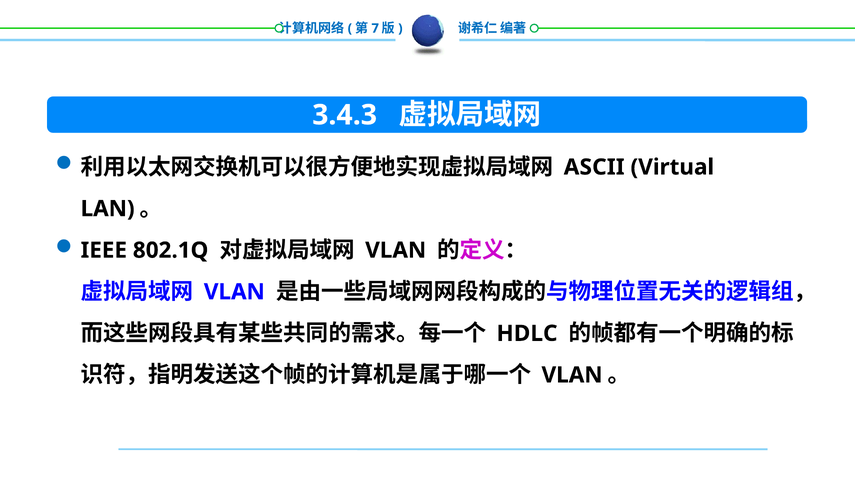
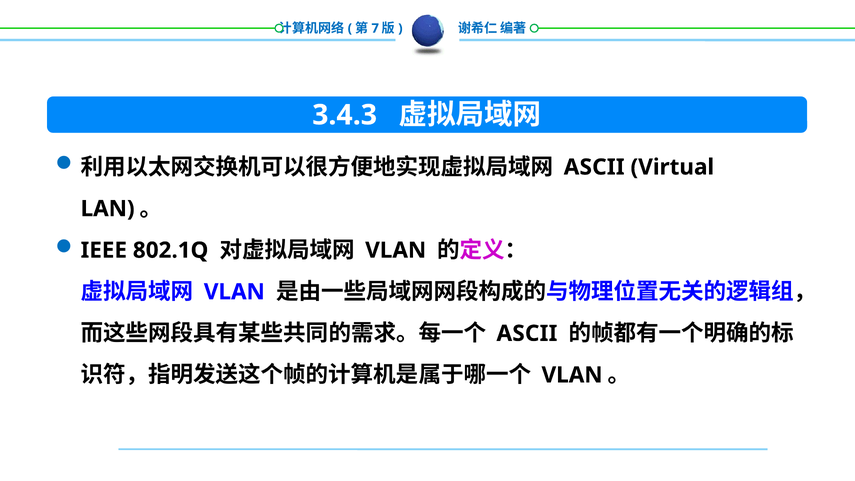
HDLC at (527, 333): HDLC -> ASCII
